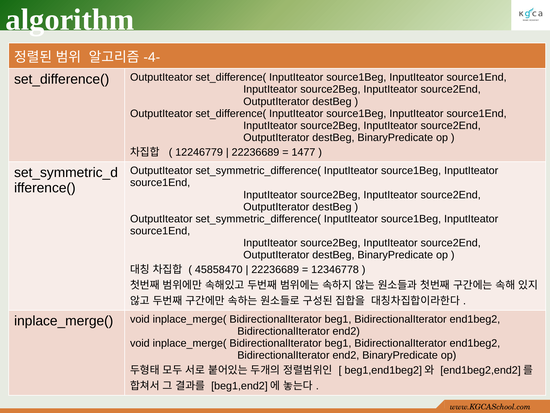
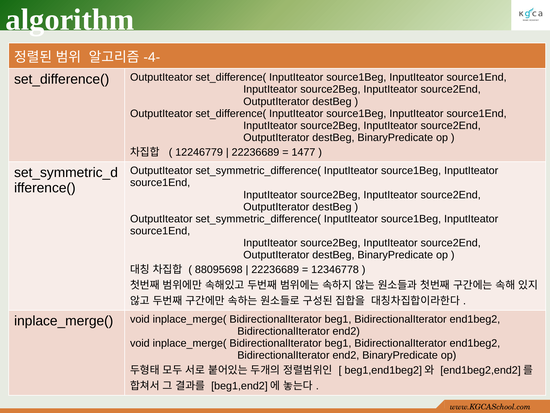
45858470: 45858470 -> 88095698
